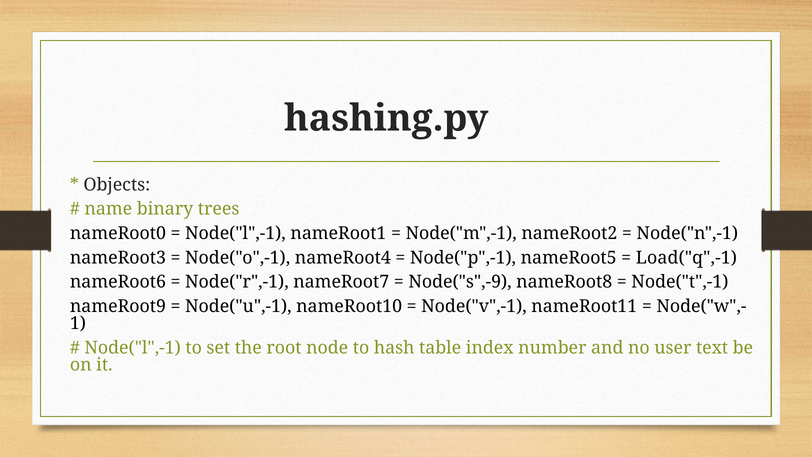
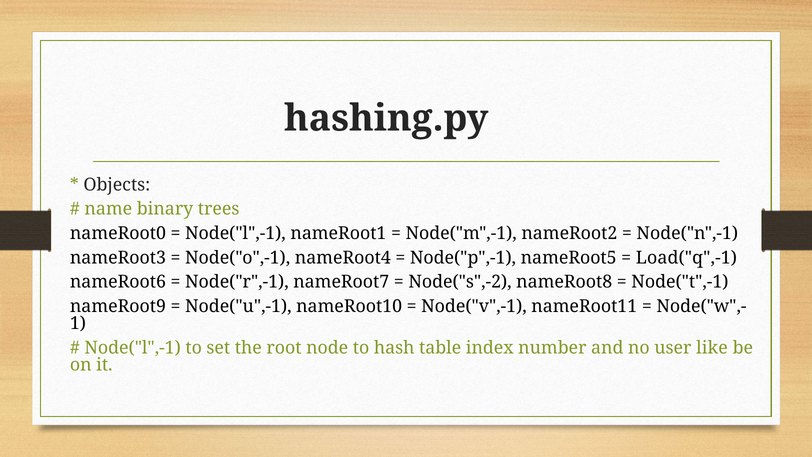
Node("s",-9: Node("s",-9 -> Node("s",-2
text: text -> like
